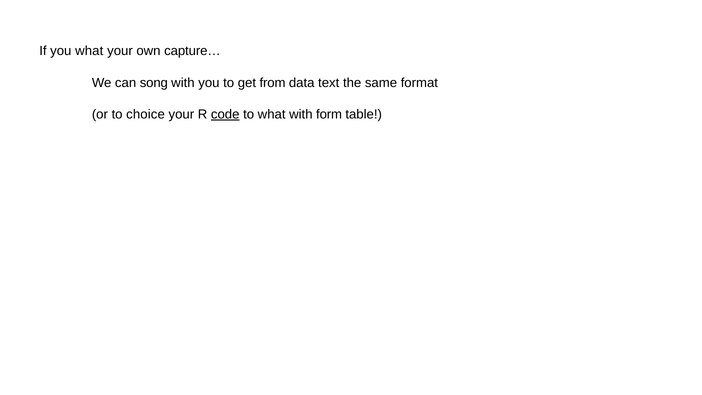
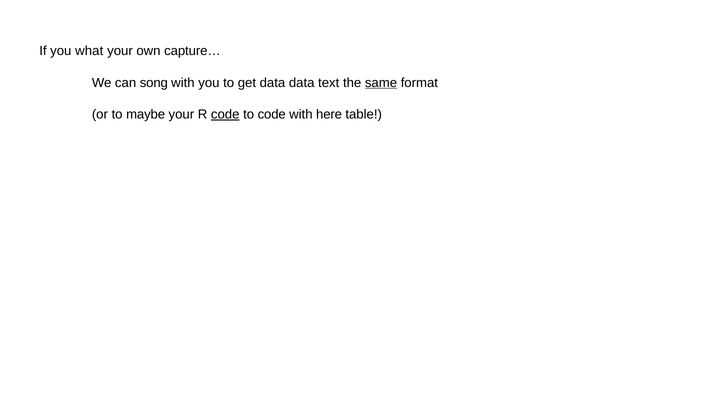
get from: from -> data
same underline: none -> present
choice: choice -> maybe
to what: what -> code
form: form -> here
